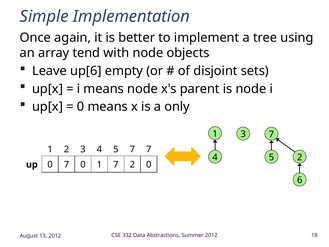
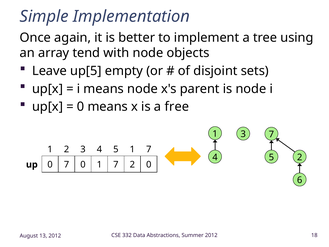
up[6: up[6 -> up[5
only: only -> free
5 7: 7 -> 1
